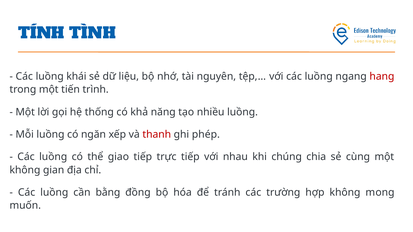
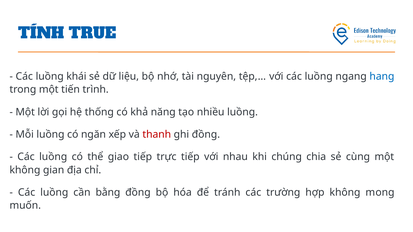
TÌNH: TÌNH -> TRUE
hang colour: red -> blue
ghi phép: phép -> đồng
